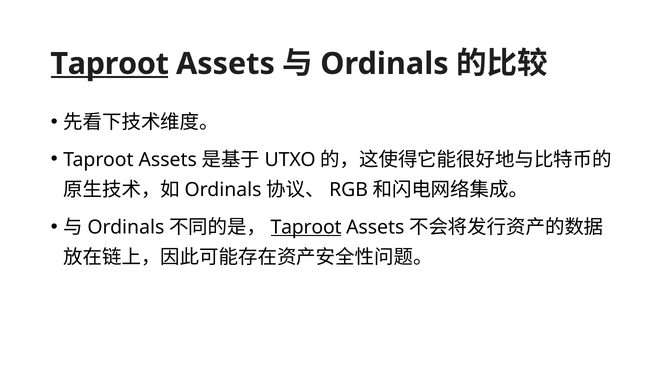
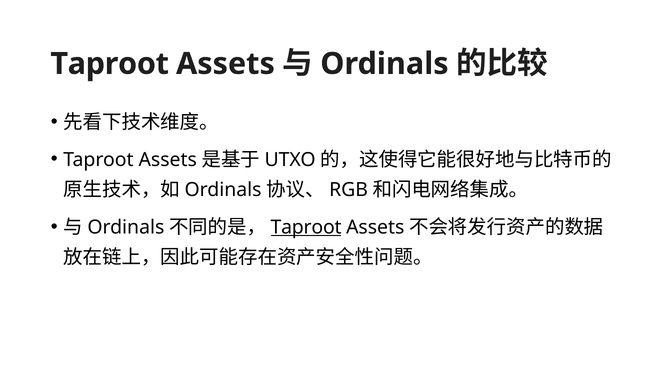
Taproot at (110, 64) underline: present -> none
